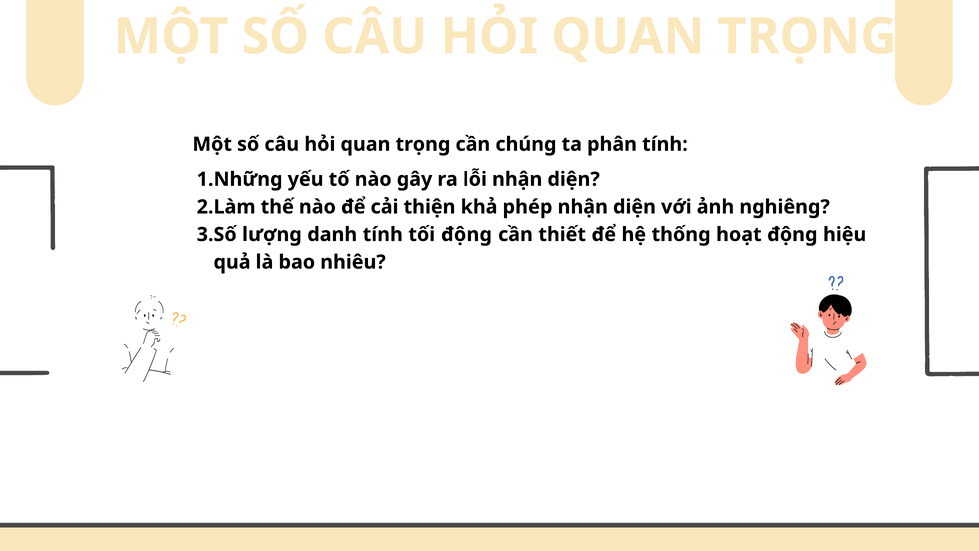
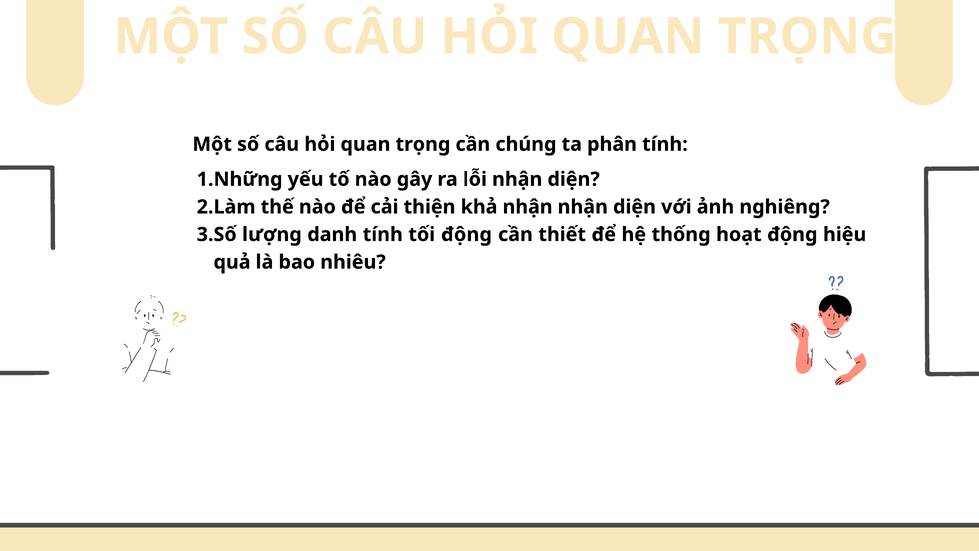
khả phép: phép -> nhận
